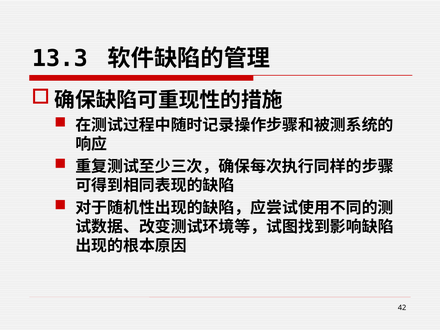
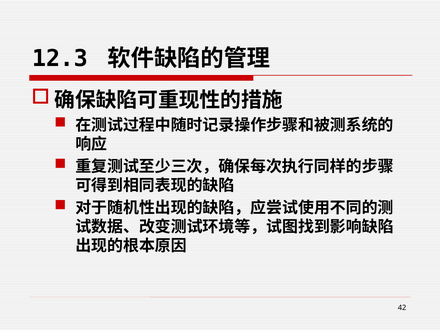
13.3: 13.3 -> 12.3
